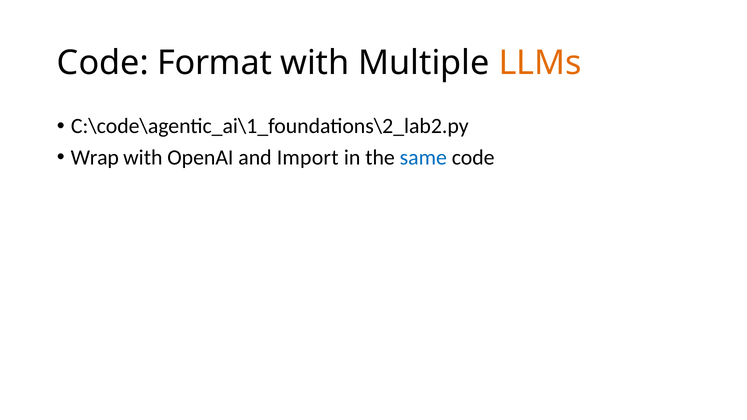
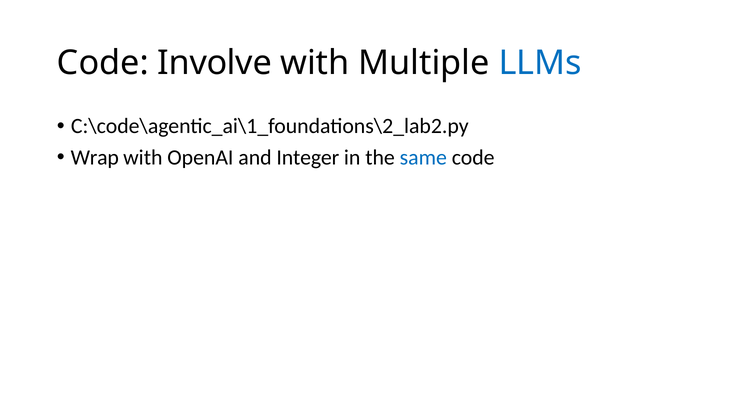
Format: Format -> Involve
LLMs colour: orange -> blue
Import: Import -> Integer
